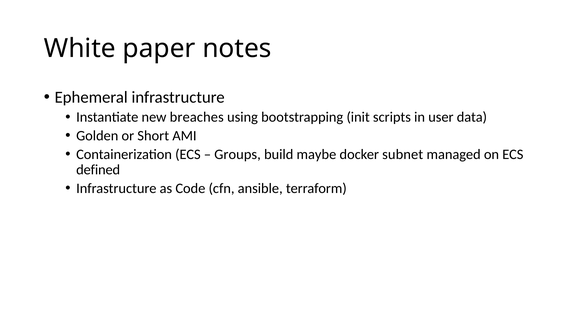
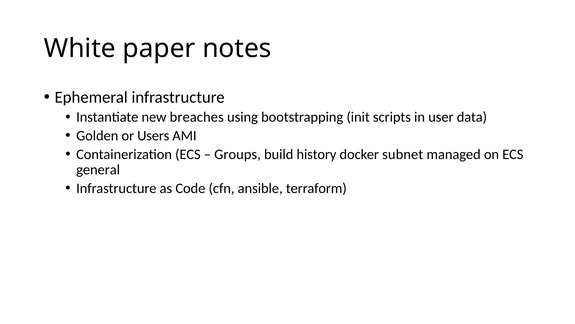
Short: Short -> Users
maybe: maybe -> history
defined: defined -> general
